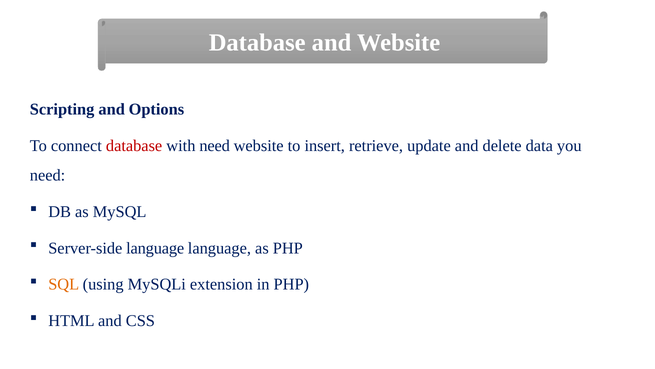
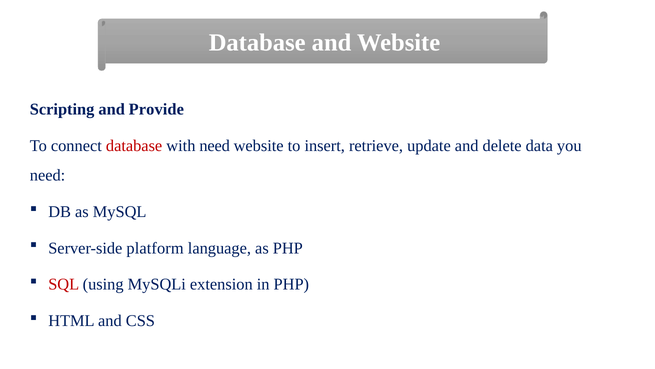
Options: Options -> Provide
Server-side language: language -> platform
SQL colour: orange -> red
